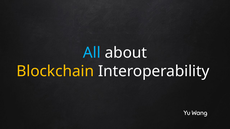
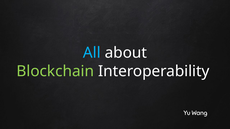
Blockchain colour: yellow -> light green
